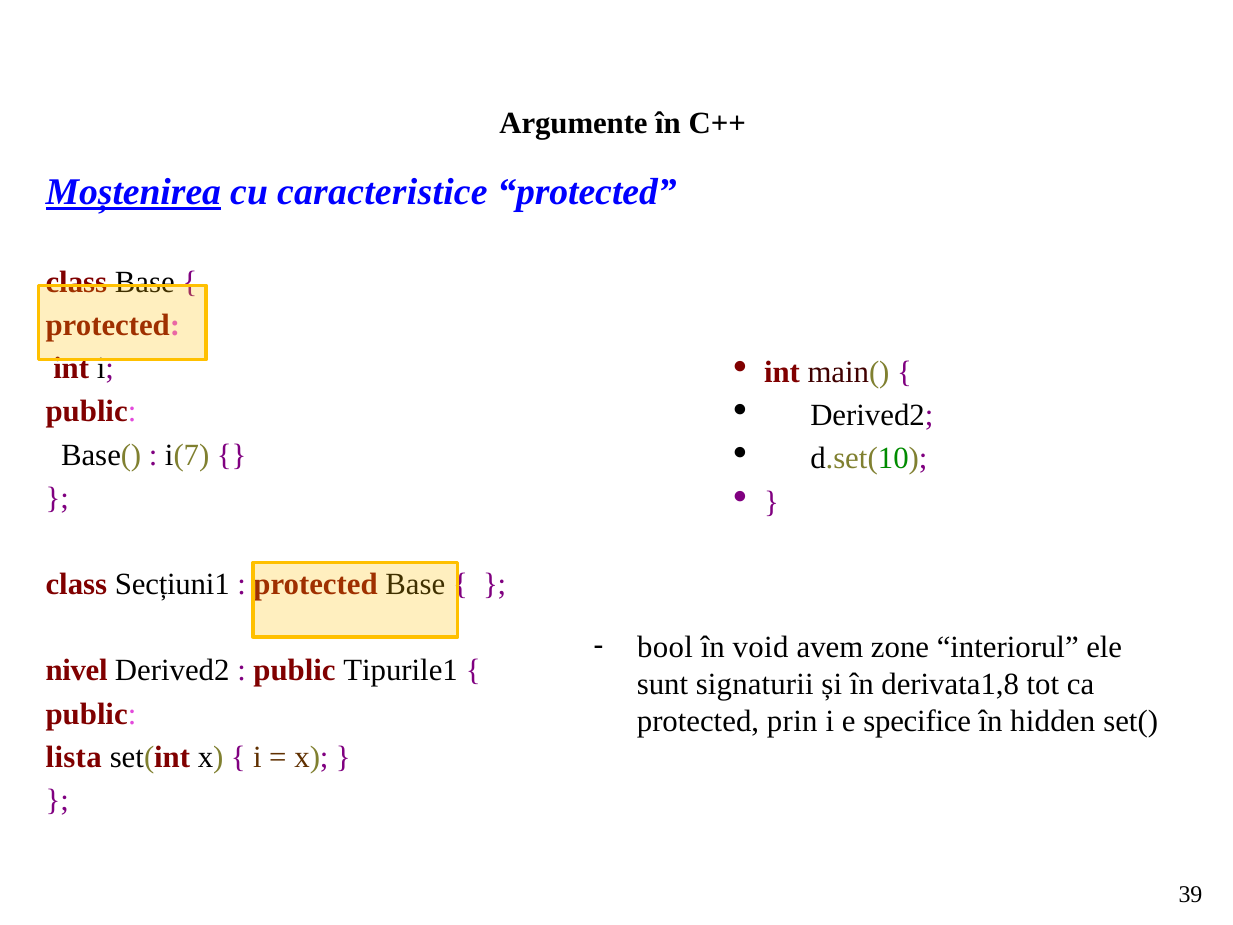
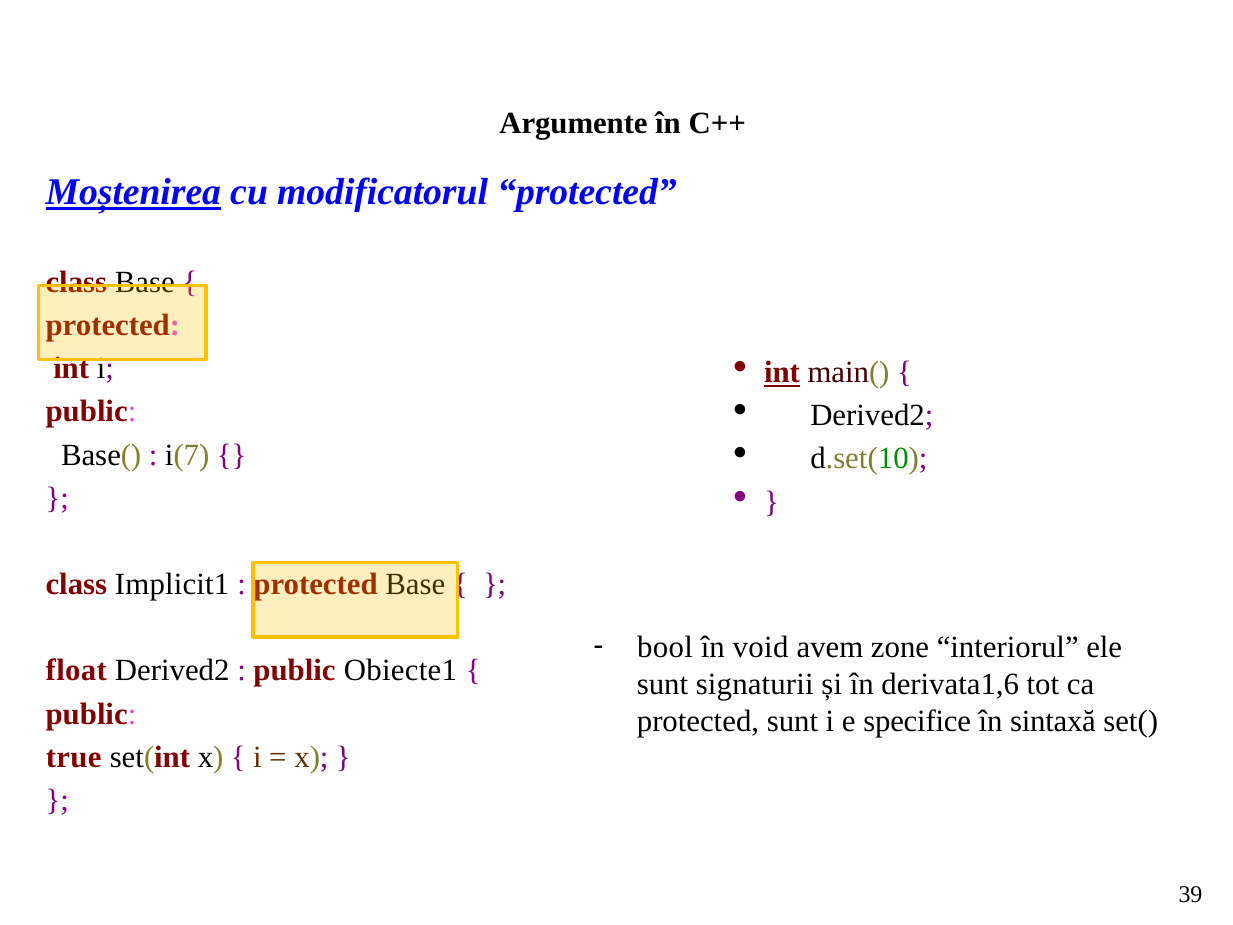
caracteristice: caracteristice -> modificatorul
int at (782, 372) underline: none -> present
Secțiuni1: Secțiuni1 -> Implicit1
nivel: nivel -> float
Tipurile1: Tipurile1 -> Obiecte1
derivata1,8: derivata1,8 -> derivata1,6
protected prin: prin -> sunt
hidden: hidden -> sintaxă
lista: lista -> true
